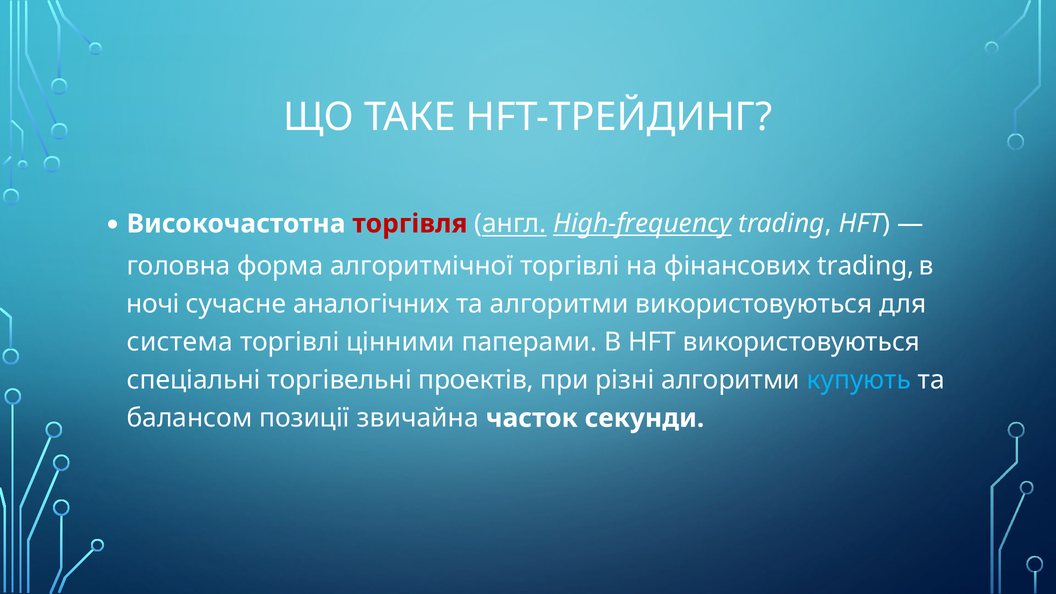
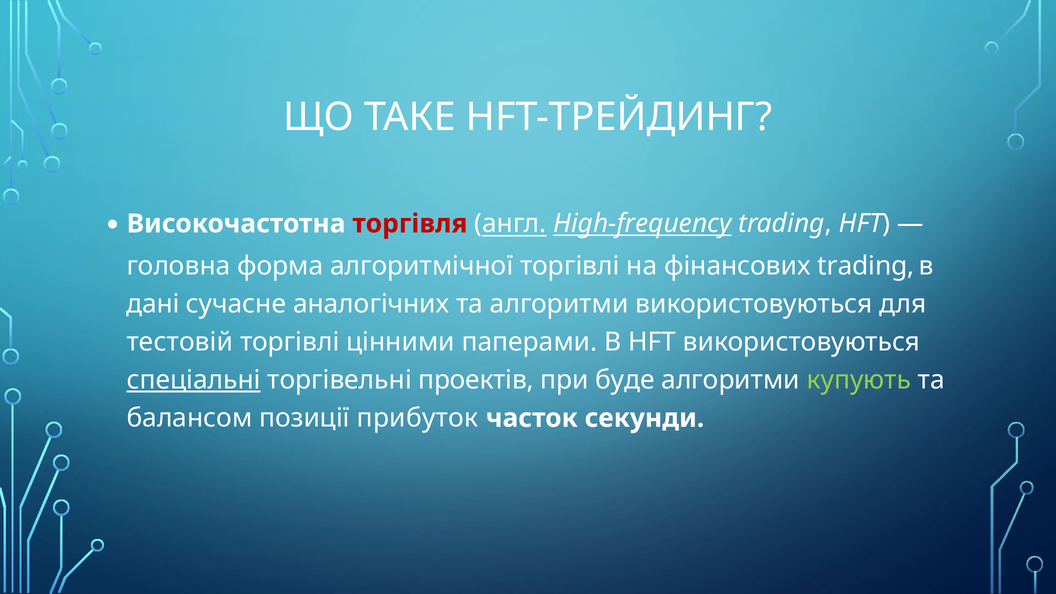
ночі: ночі -> дані
система: система -> тестовій
спеціальні underline: none -> present
різні: різні -> буде
купують colour: light blue -> light green
звичайна: звичайна -> прибуток
